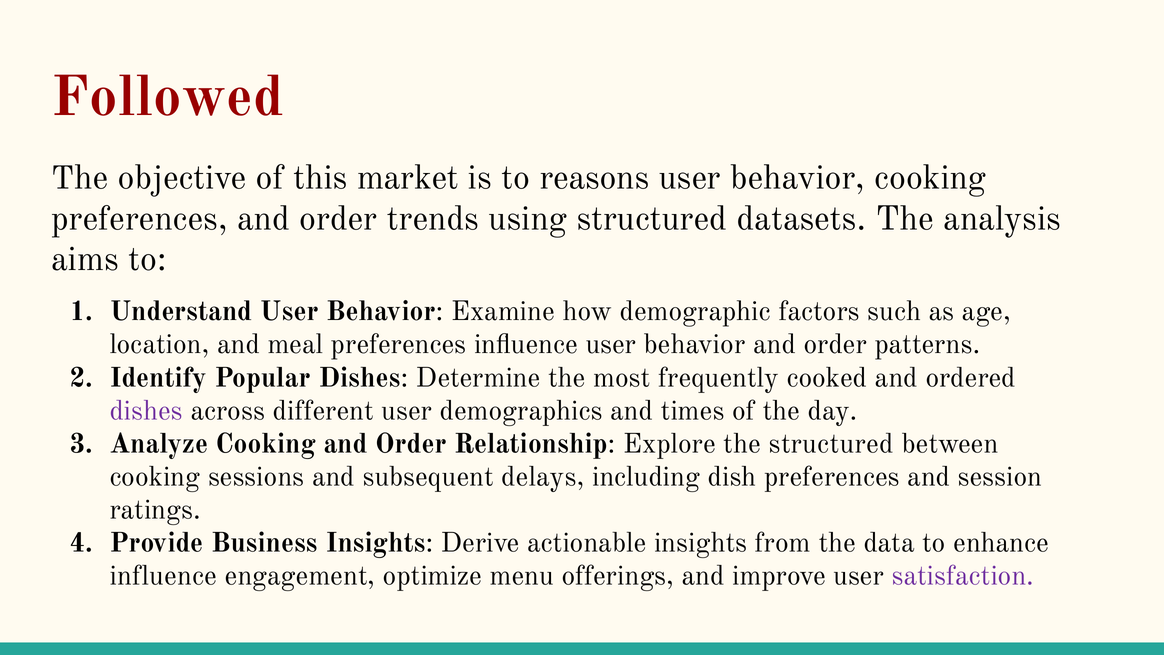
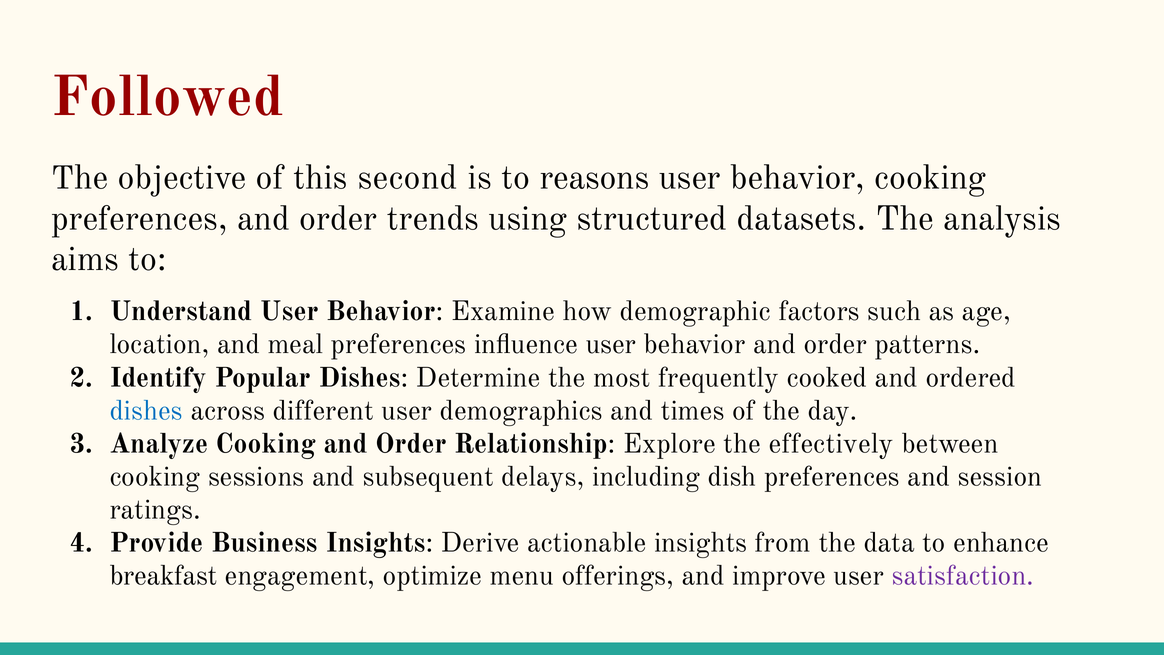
market: market -> second
dishes at (146, 410) colour: purple -> blue
the structured: structured -> effectively
influence at (163, 576): influence -> breakfast
